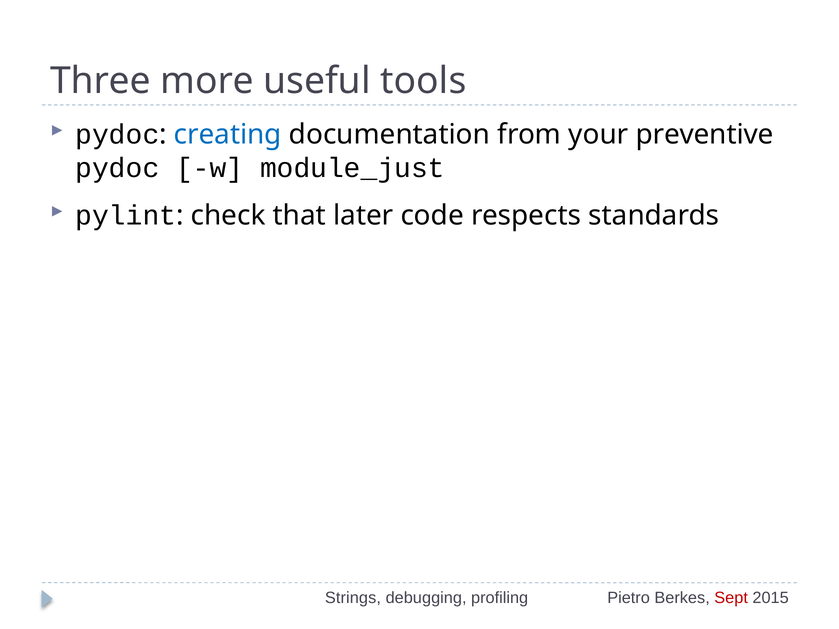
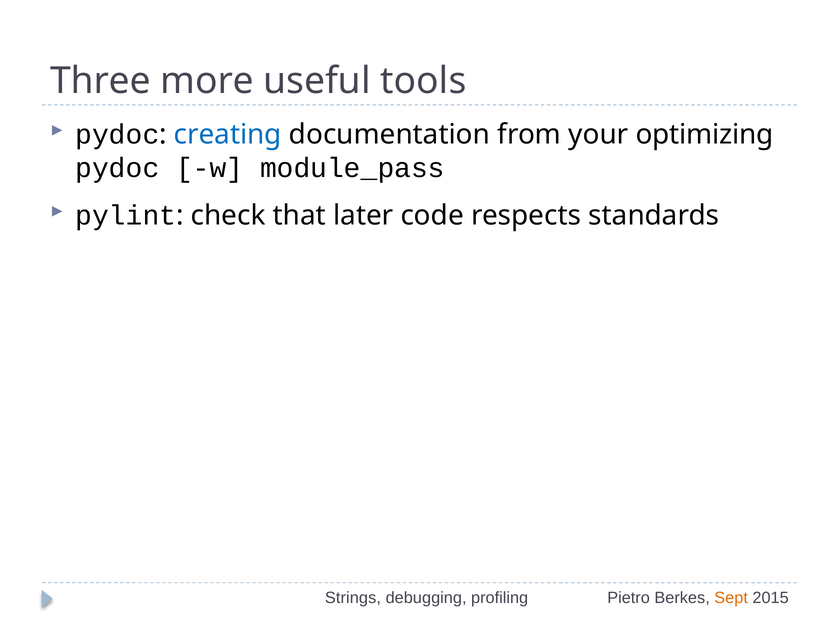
preventive: preventive -> optimizing
module_just: module_just -> module_pass
Sept colour: red -> orange
